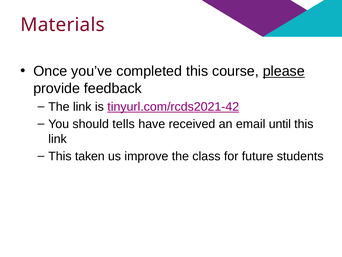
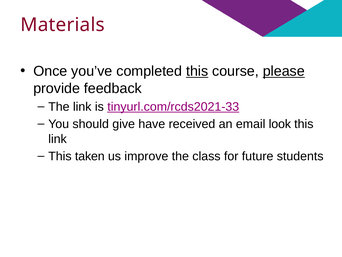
this at (197, 71) underline: none -> present
tinyurl.com/rcds2021-42: tinyurl.com/rcds2021-42 -> tinyurl.com/rcds2021-33
tells: tells -> give
until: until -> look
